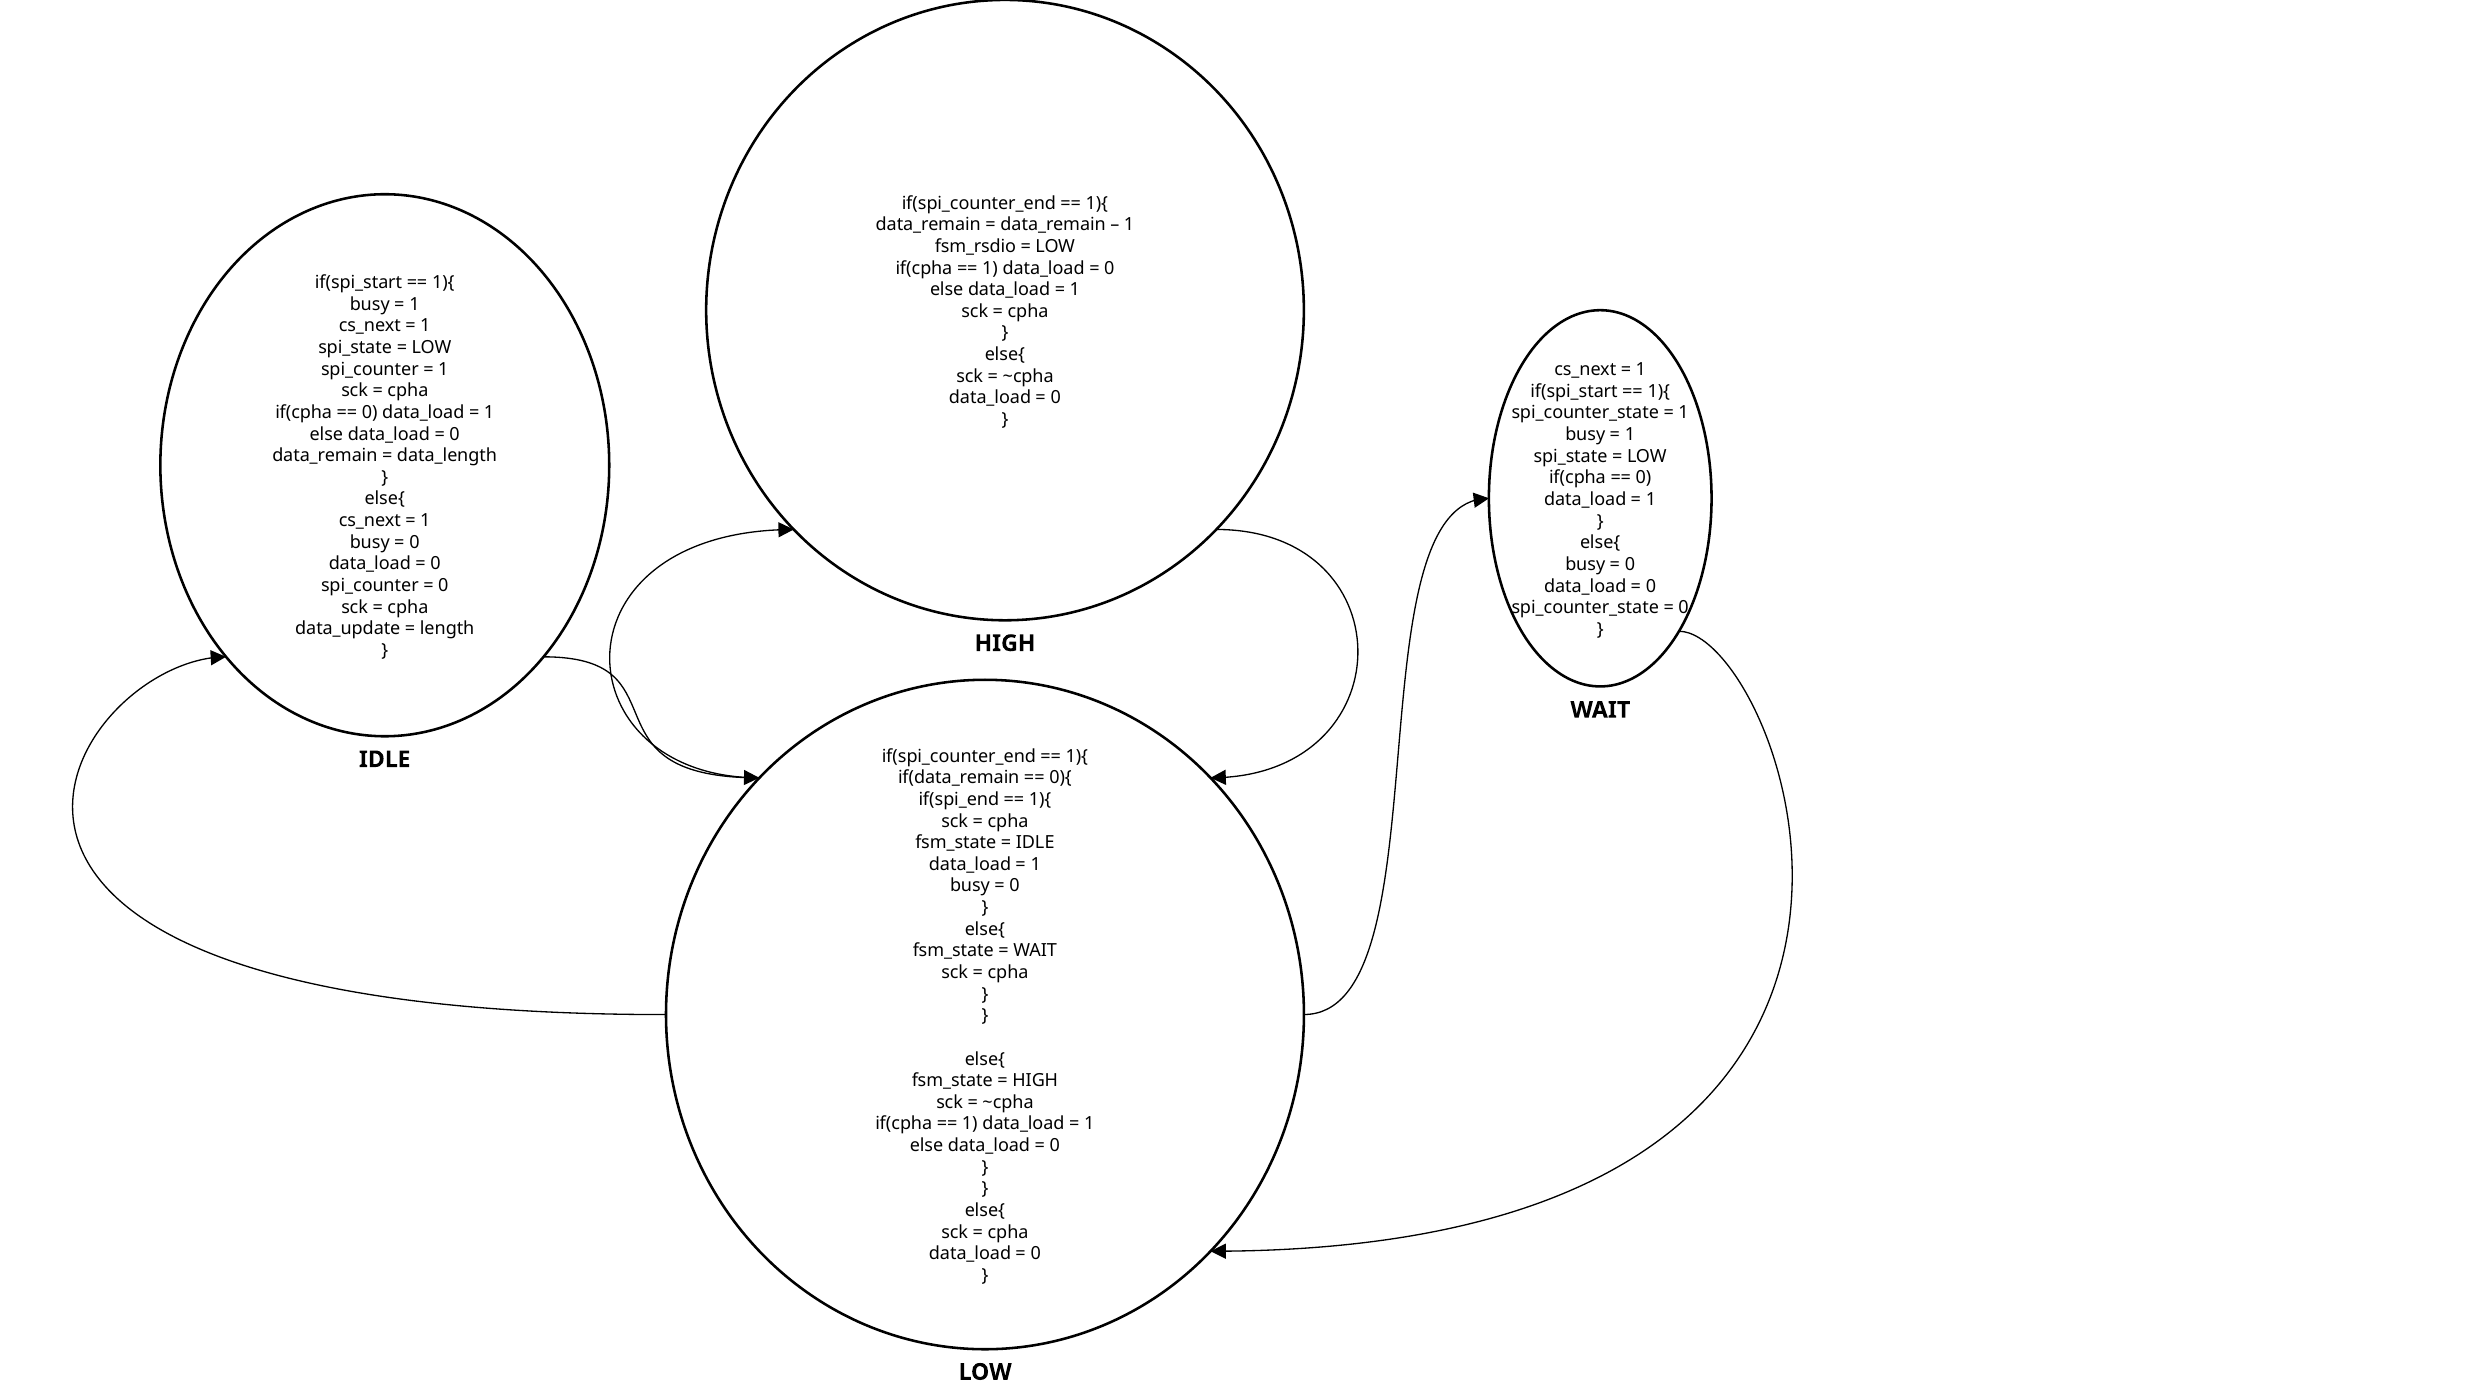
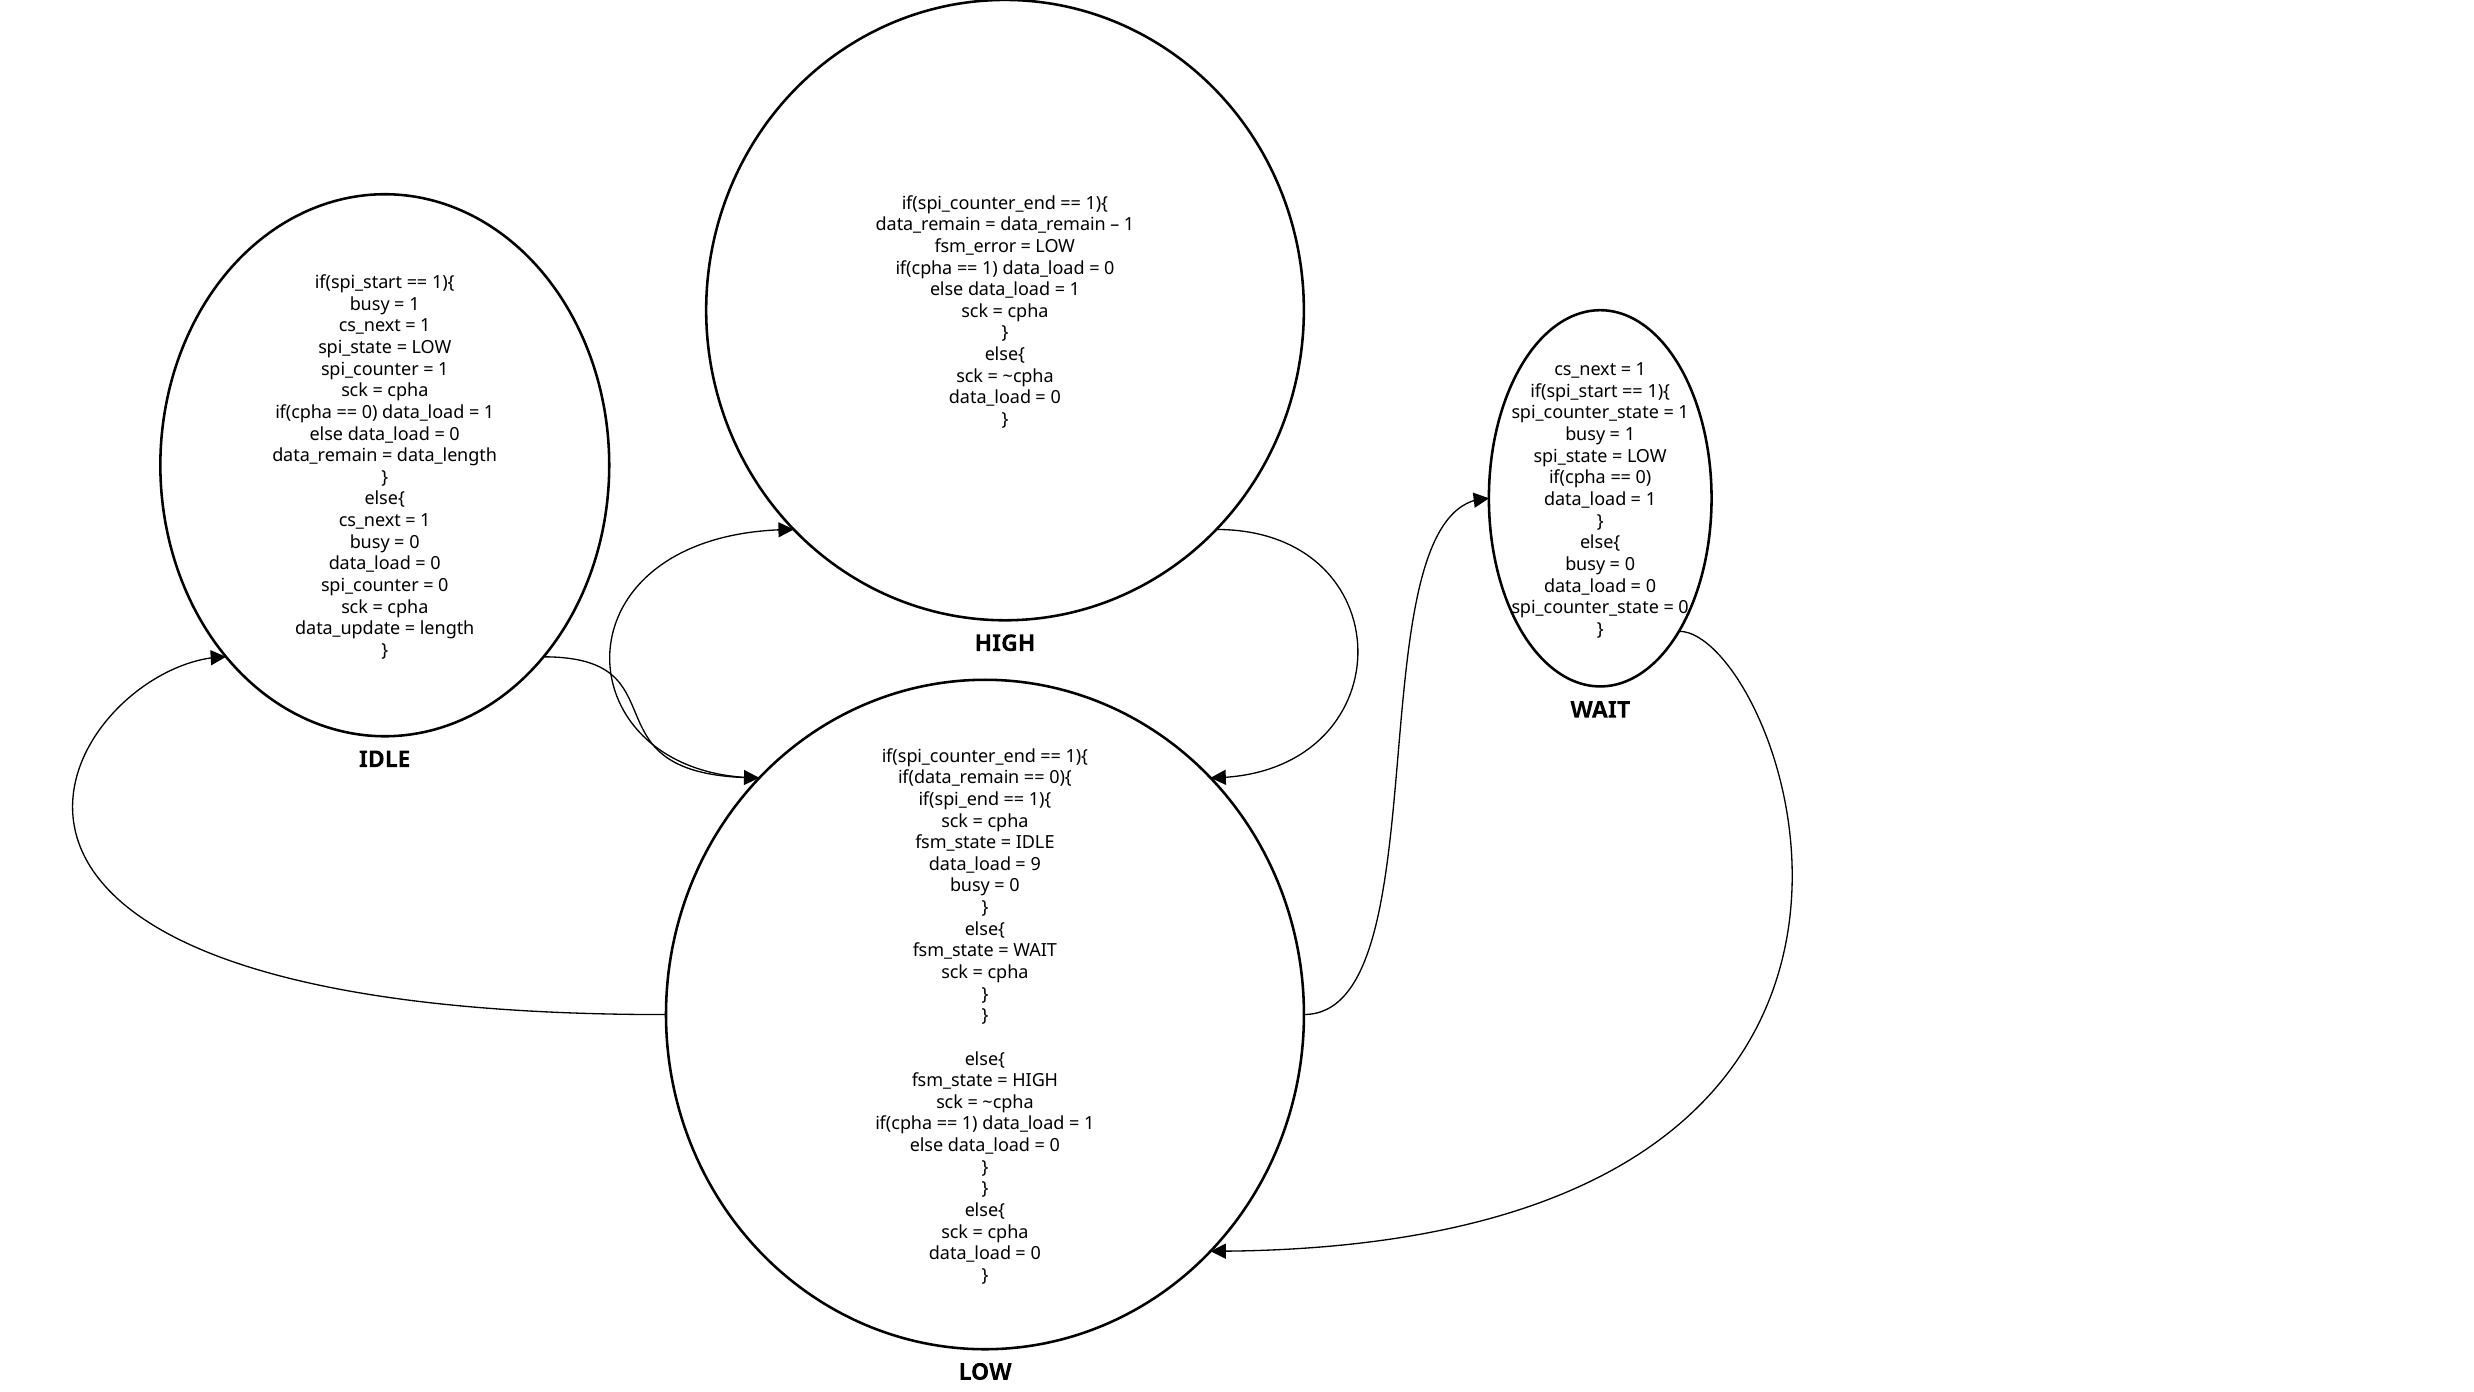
fsm_rsdio: fsm_rsdio -> fsm_error
1 at (1036, 864): 1 -> 9
